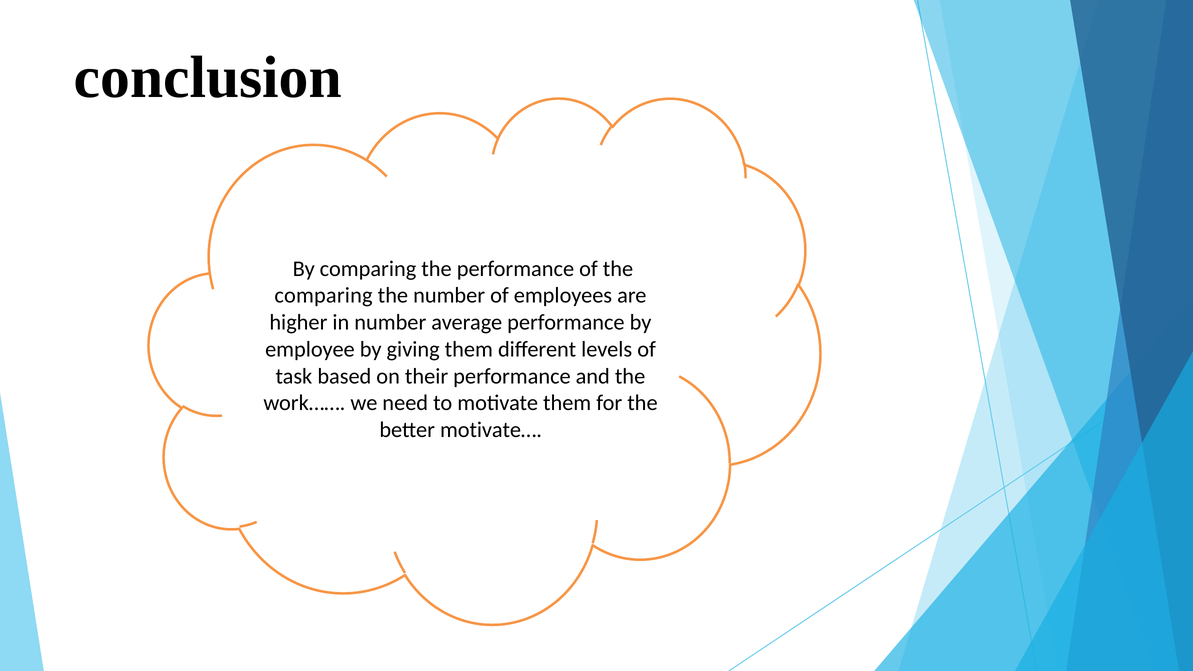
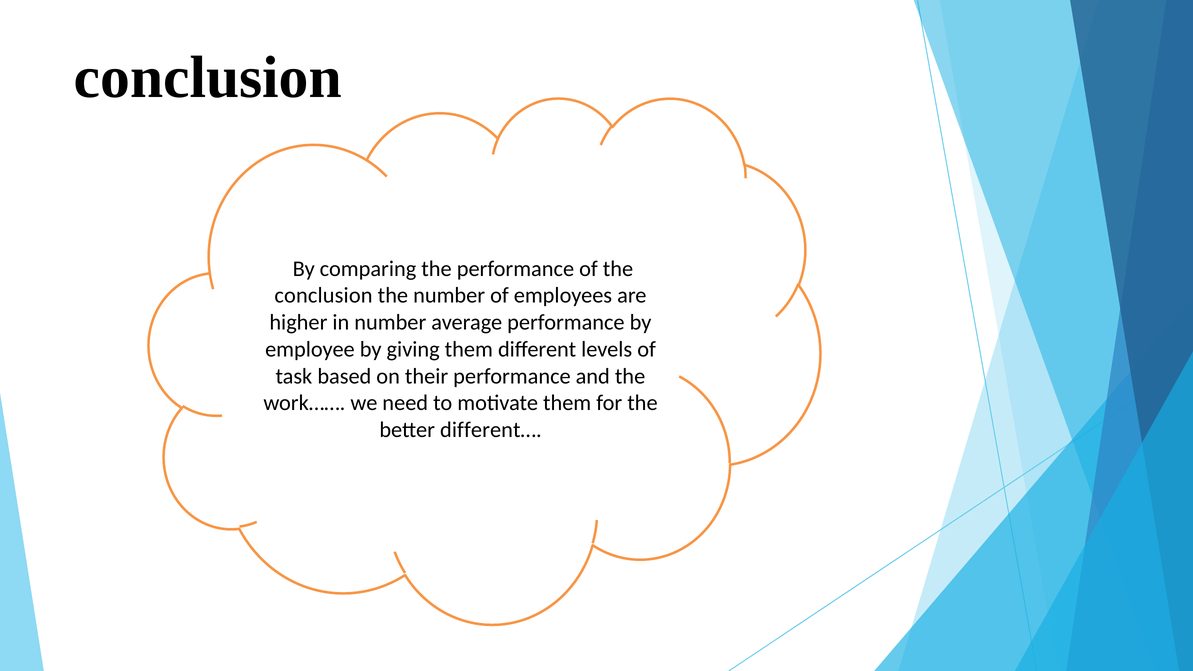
comparing at (324, 296): comparing -> conclusion
motivate…: motivate… -> different…
